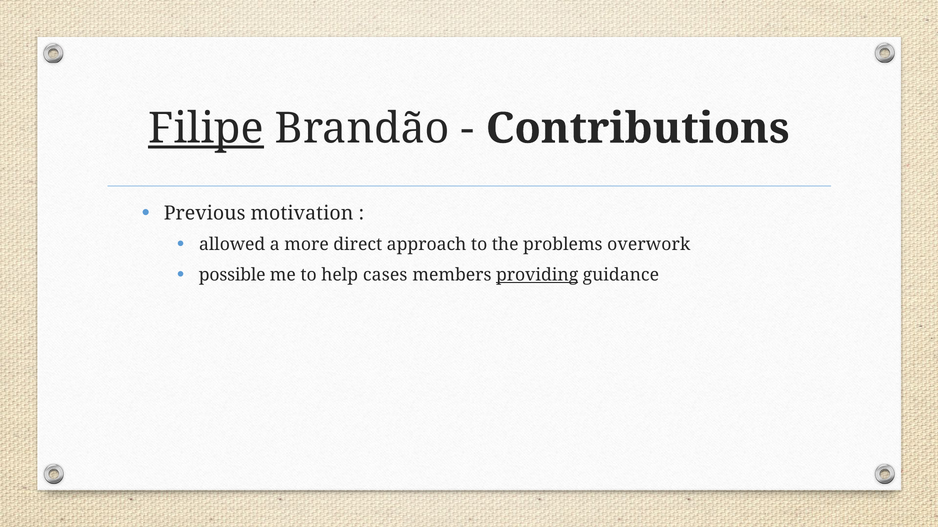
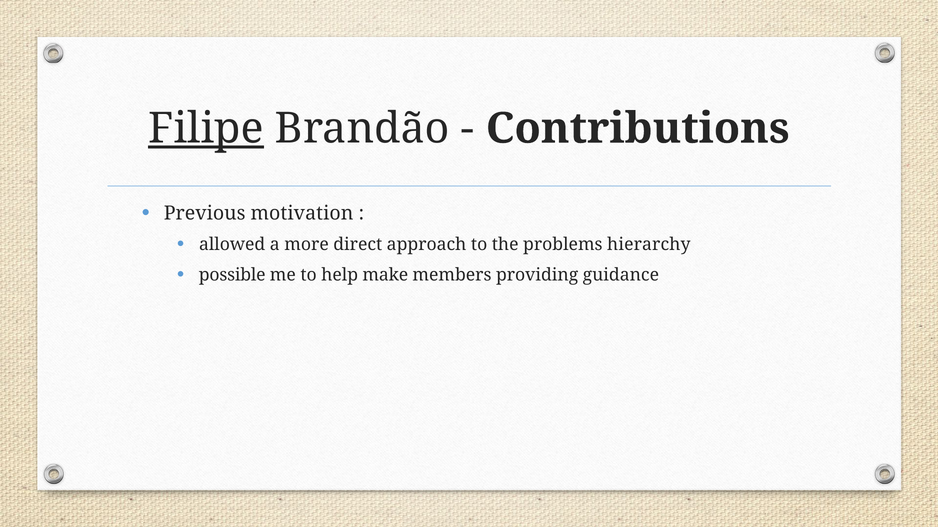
overwork: overwork -> hierarchy
cases: cases -> make
providing underline: present -> none
